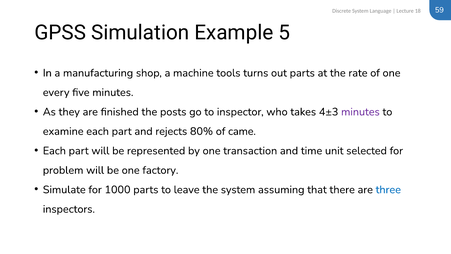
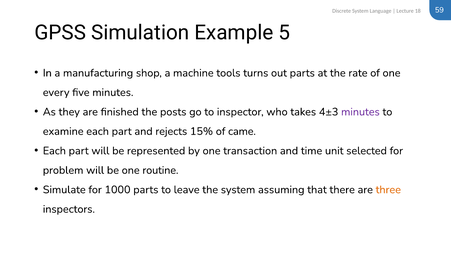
80%: 80% -> 15%
factory: factory -> routine
three colour: blue -> orange
